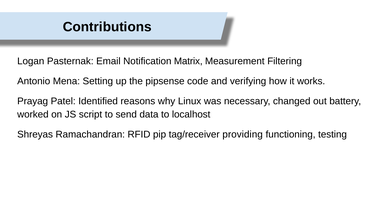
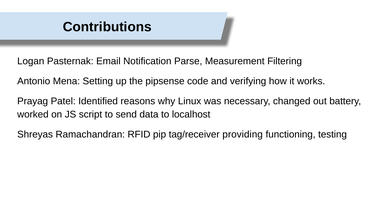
Matrix: Matrix -> Parse
